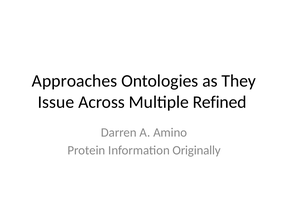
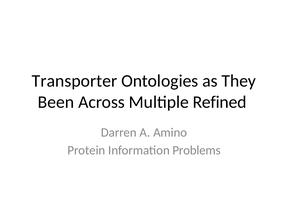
Approaches: Approaches -> Transporter
Issue: Issue -> Been
Originally: Originally -> Problems
